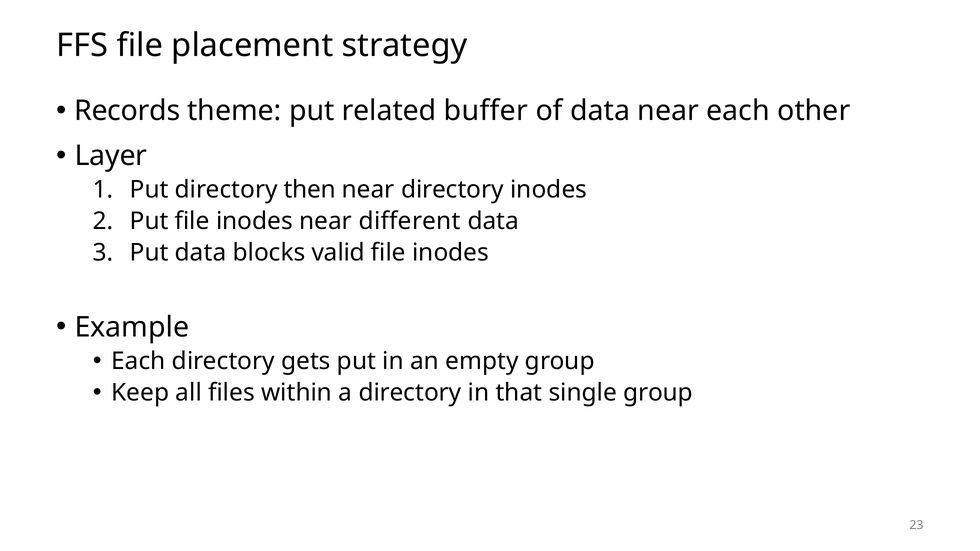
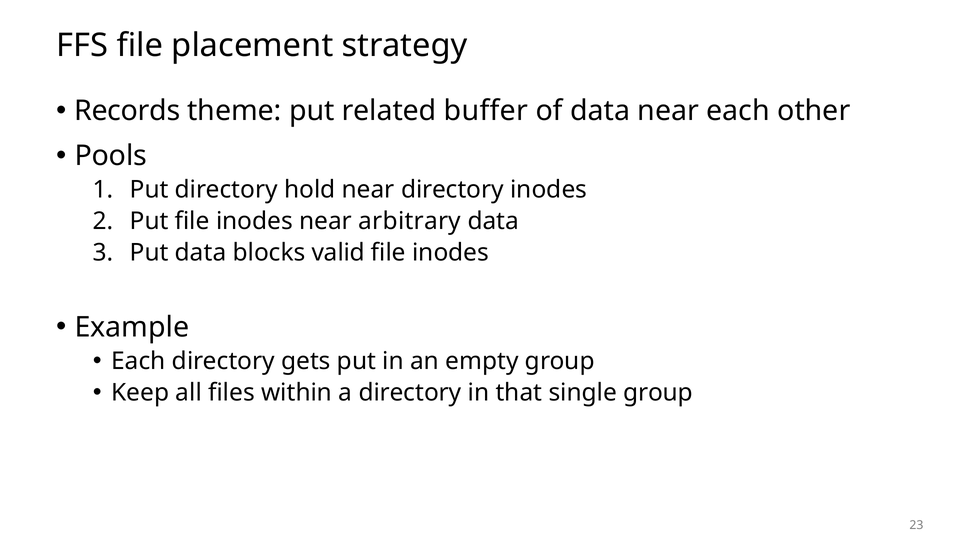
Layer: Layer -> Pools
then: then -> hold
different: different -> arbitrary
